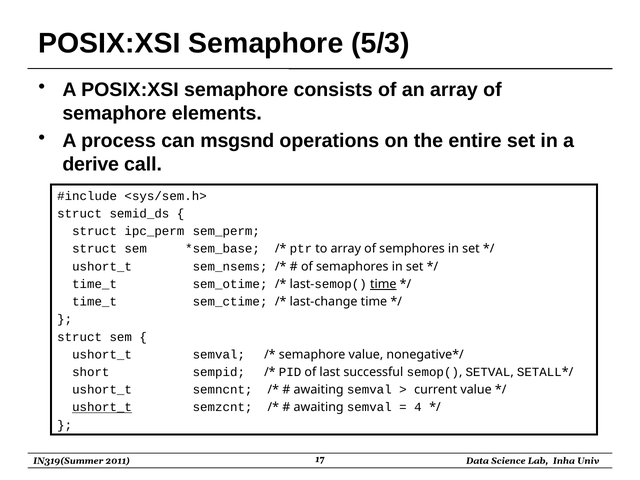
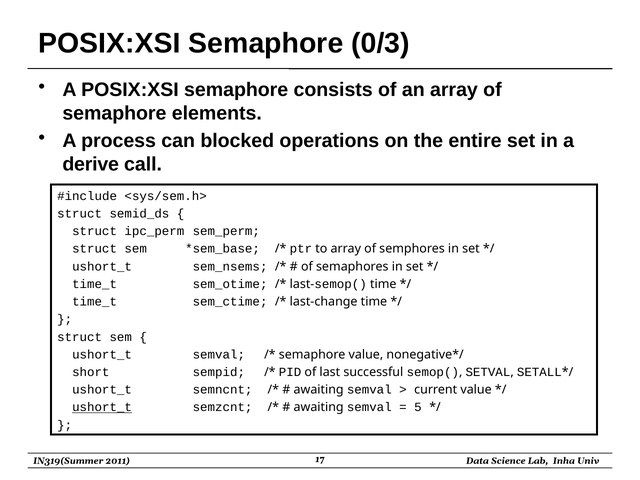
5/3: 5/3 -> 0/3
msgsnd: msgsnd -> blocked
time at (383, 284) underline: present -> none
4: 4 -> 5
